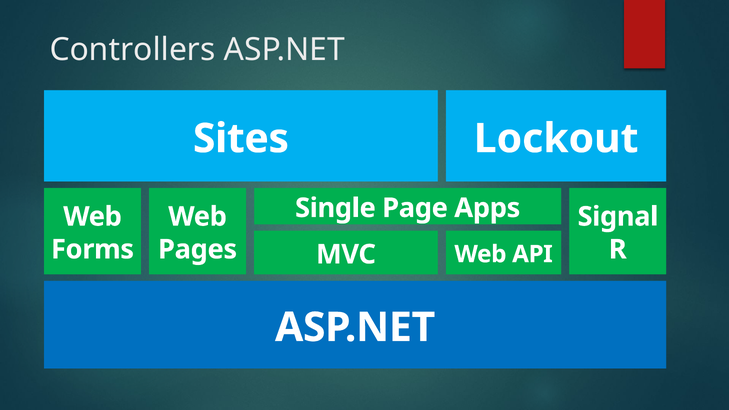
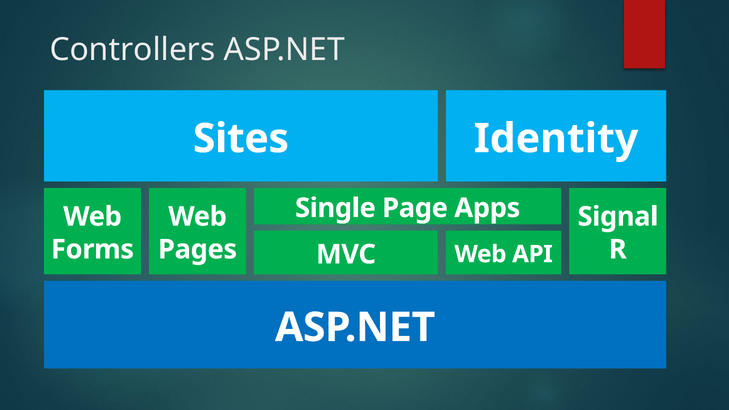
Lockout: Lockout -> Identity
